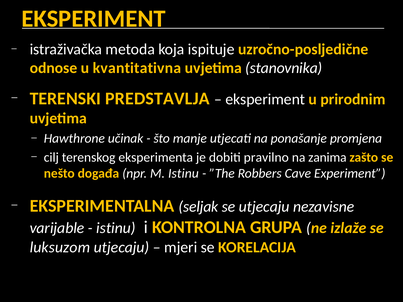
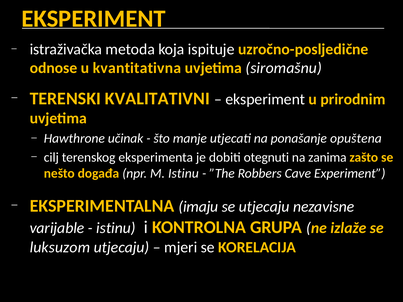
stanovnika: stanovnika -> siromašnu
PREDSTAVLJA: PREDSTAVLJA -> KVALITATIVNI
promjena: promjena -> opuštena
pravilno: pravilno -> otegnuti
seljak: seljak -> imaju
